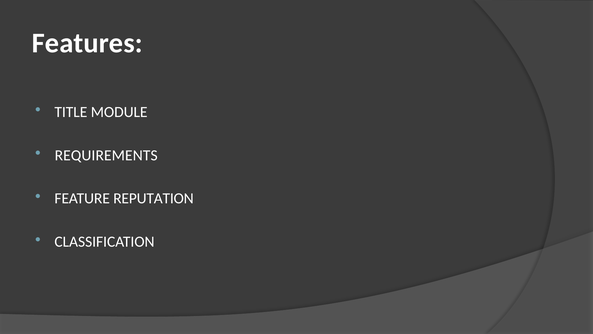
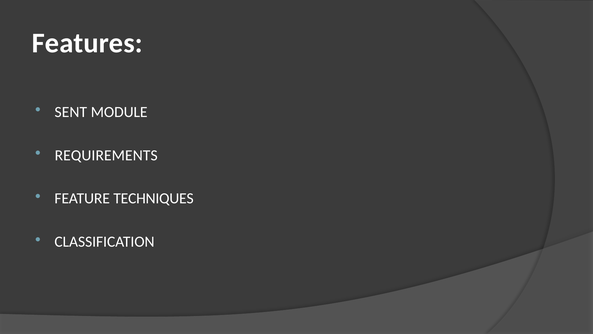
TITLE: TITLE -> SENT
REPUTATION: REPUTATION -> TECHNIQUES
